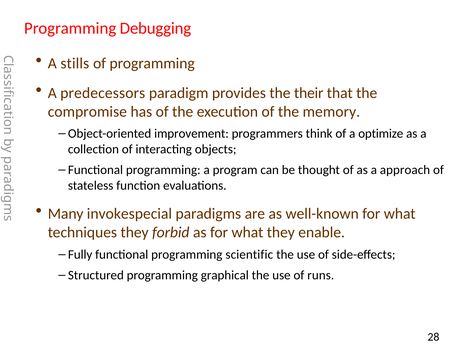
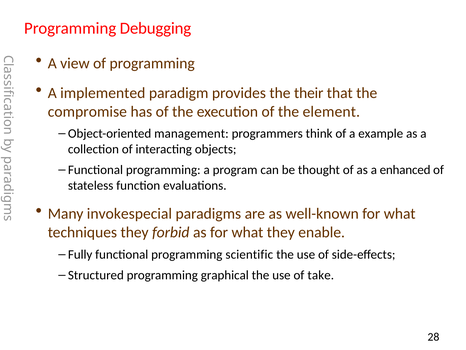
stills: stills -> view
predecessors: predecessors -> implemented
memory: memory -> element
improvement: improvement -> management
optimize: optimize -> example
approach: approach -> enhanced
runs: runs -> take
